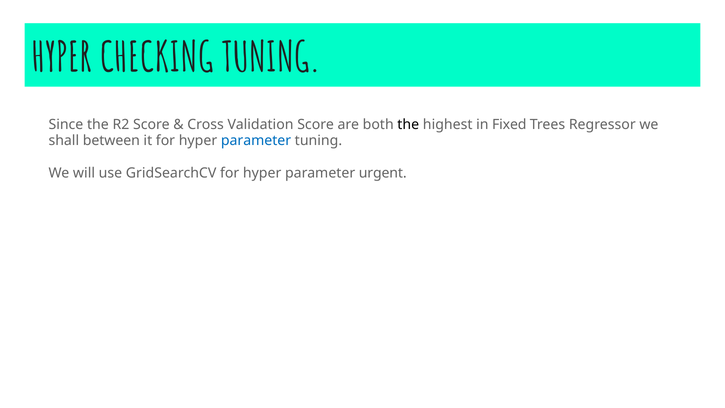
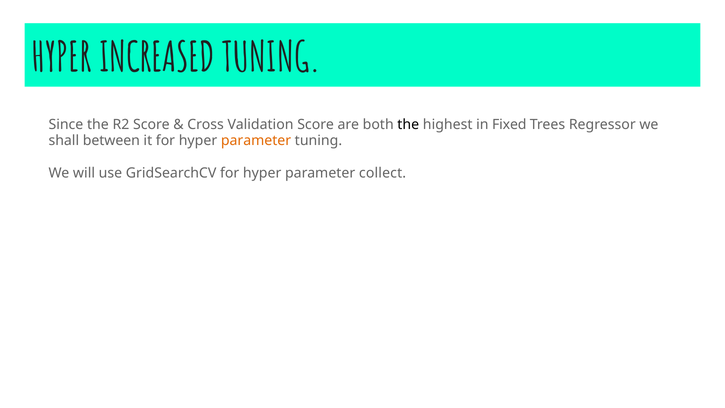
CHECKING: CHECKING -> INCREASED
parameter at (256, 141) colour: blue -> orange
urgent: urgent -> collect
